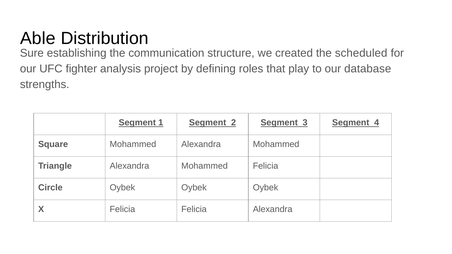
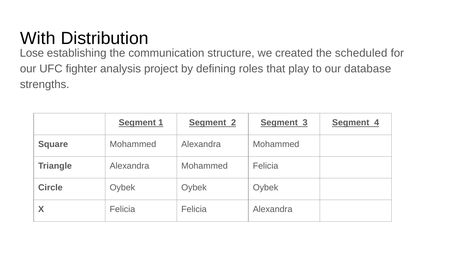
Able: Able -> With
Sure: Sure -> Lose
